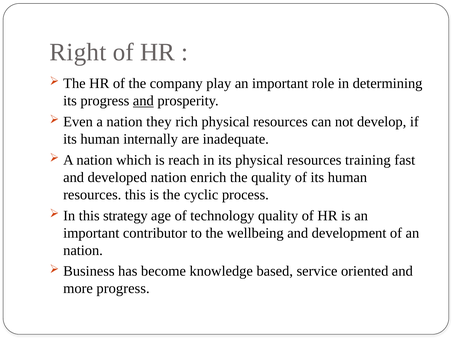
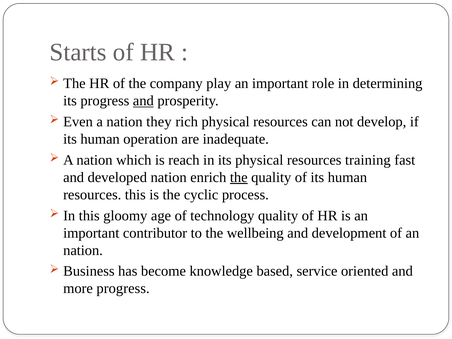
Right: Right -> Starts
internally: internally -> operation
the at (239, 177) underline: none -> present
strategy: strategy -> gloomy
